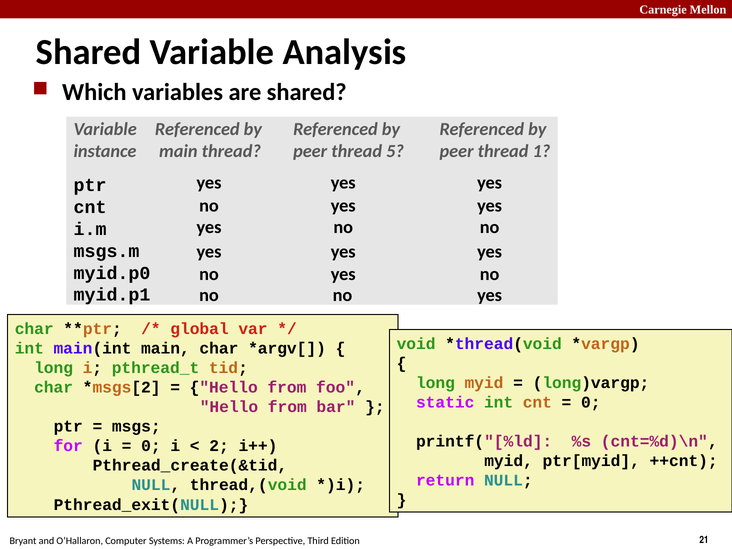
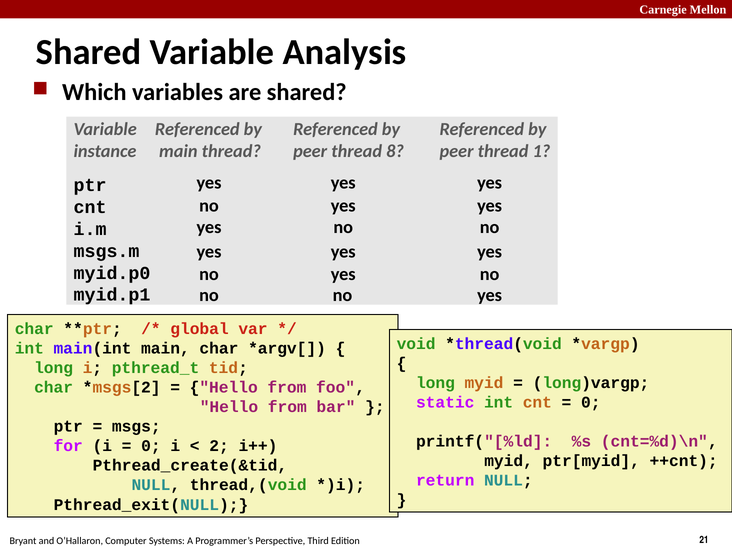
5: 5 -> 8
